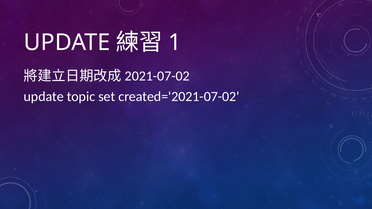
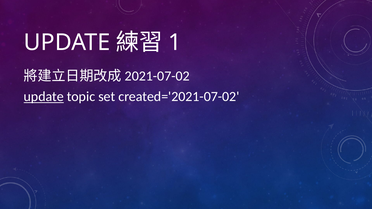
update at (44, 97) underline: none -> present
